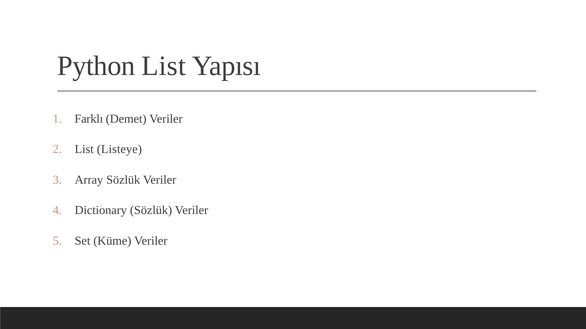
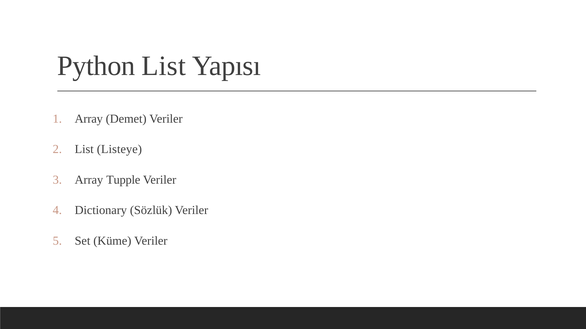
Farklı at (89, 119): Farklı -> Array
Array Sözlük: Sözlük -> Tupple
